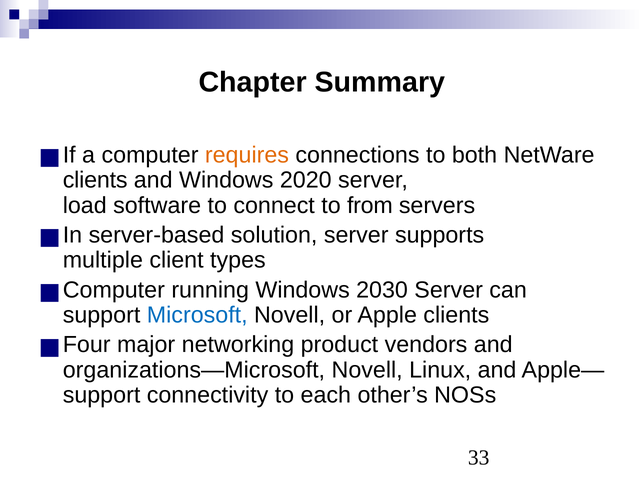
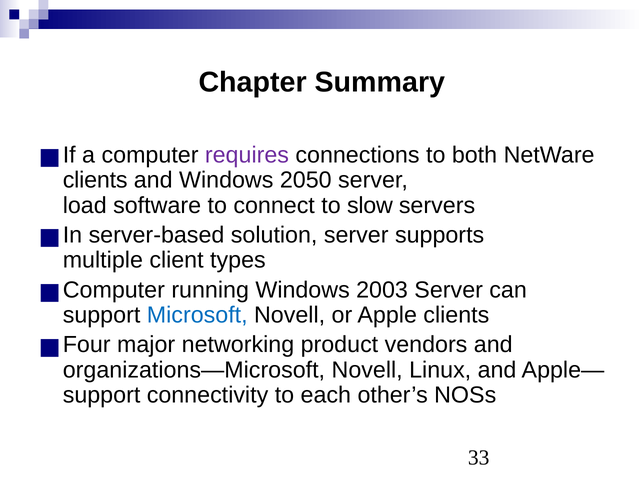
requires colour: orange -> purple
2020: 2020 -> 2050
from: from -> slow
2030: 2030 -> 2003
